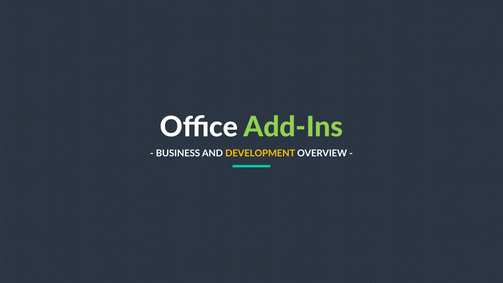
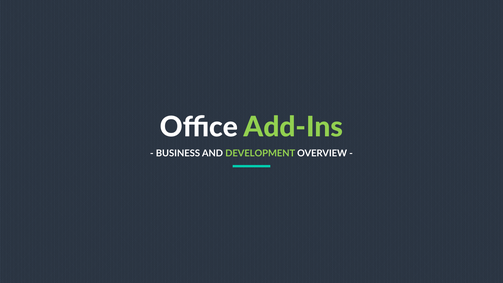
DEVELOPMENT colour: yellow -> light green
